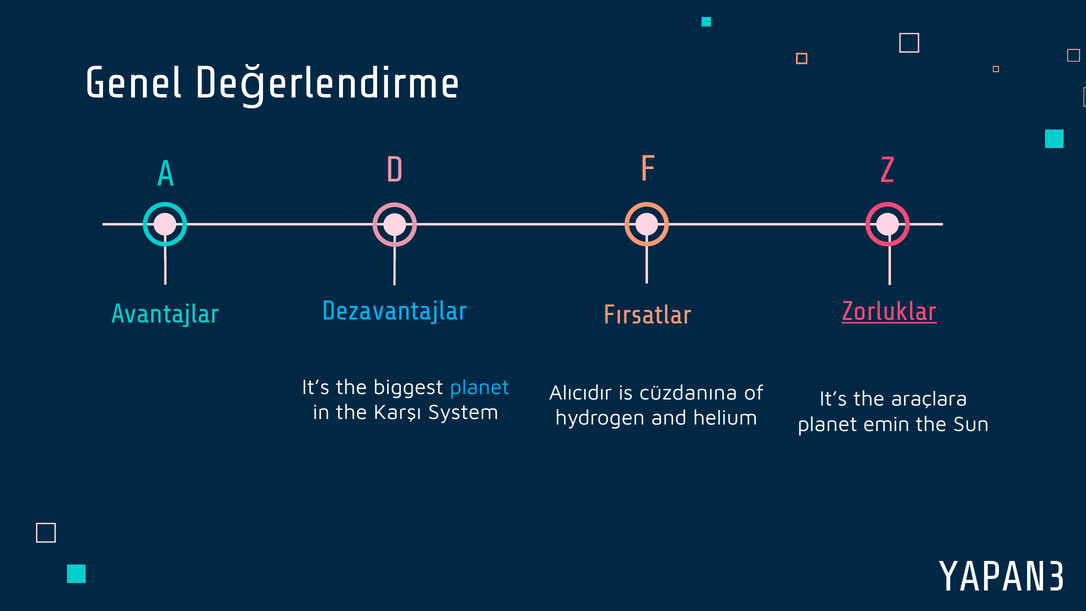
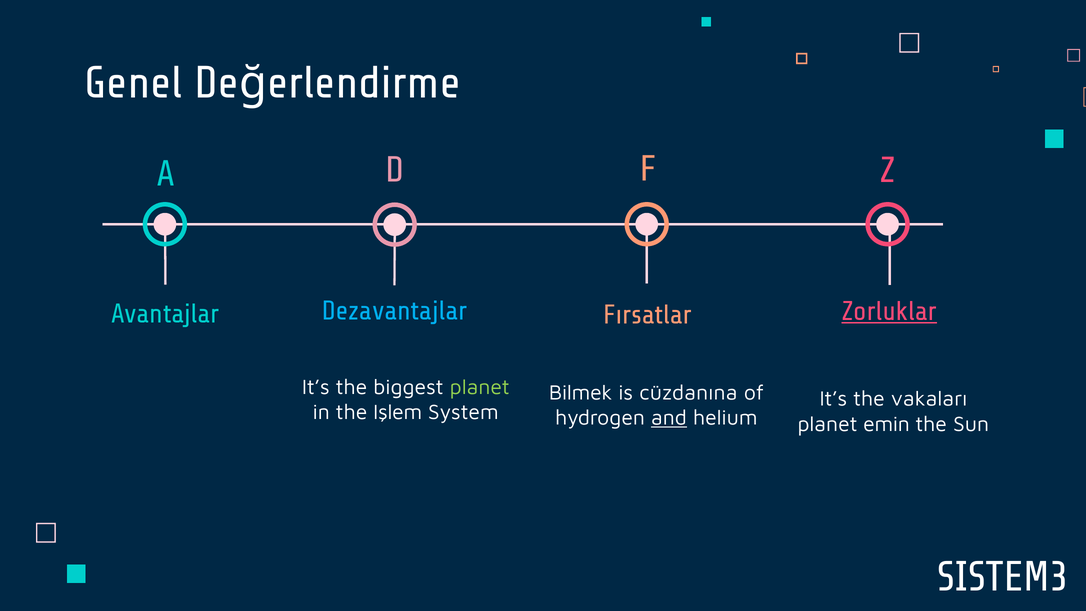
planet at (480, 387) colour: light blue -> light green
Alıcıdır: Alıcıdır -> Bilmek
araçlara: araçlara -> vakaları
Karşı: Karşı -> Işlem
and underline: none -> present
YAPAN3: YAPAN3 -> SISTEM3
